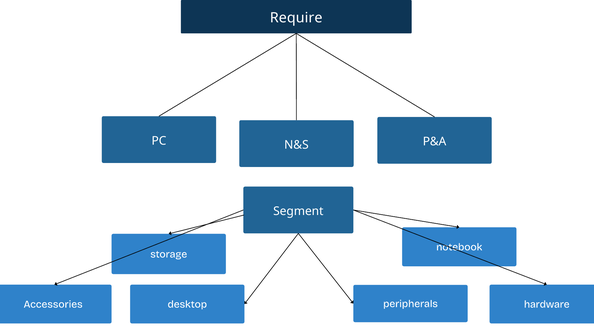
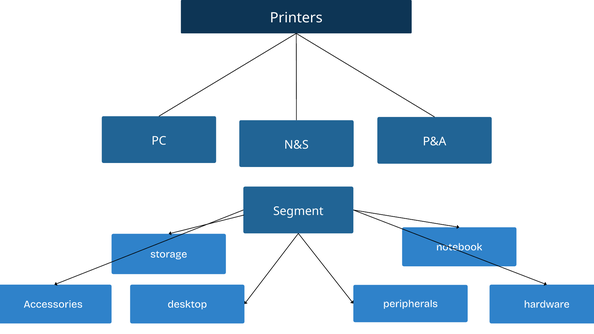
Require: Require -> Printers
